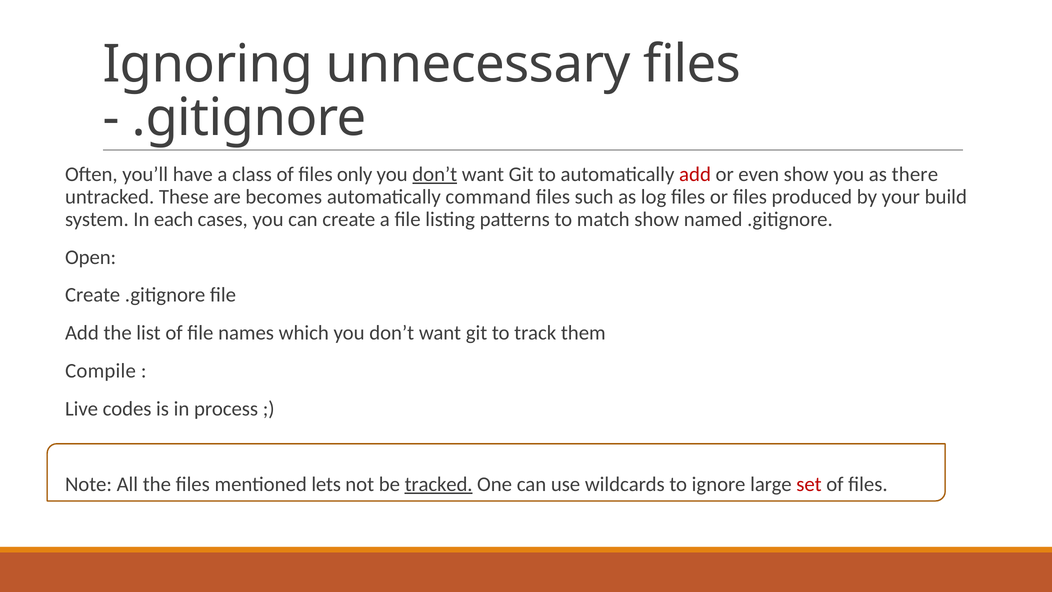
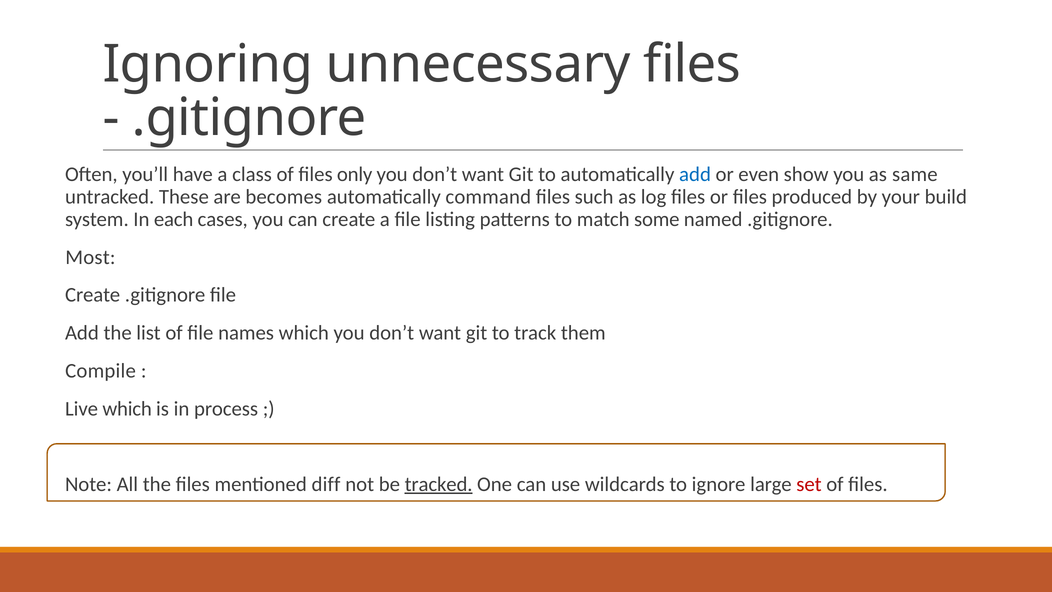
don’t at (435, 174) underline: present -> none
add at (695, 174) colour: red -> blue
there: there -> same
match show: show -> some
Open: Open -> Most
Live codes: codes -> which
lets: lets -> diff
